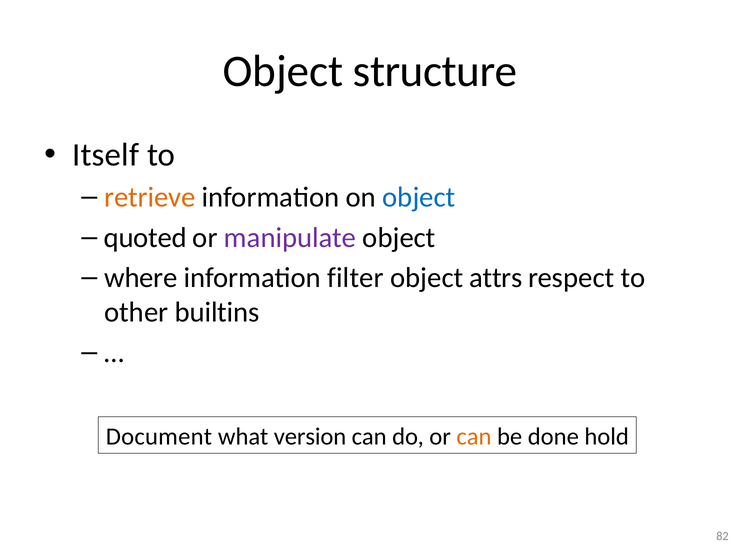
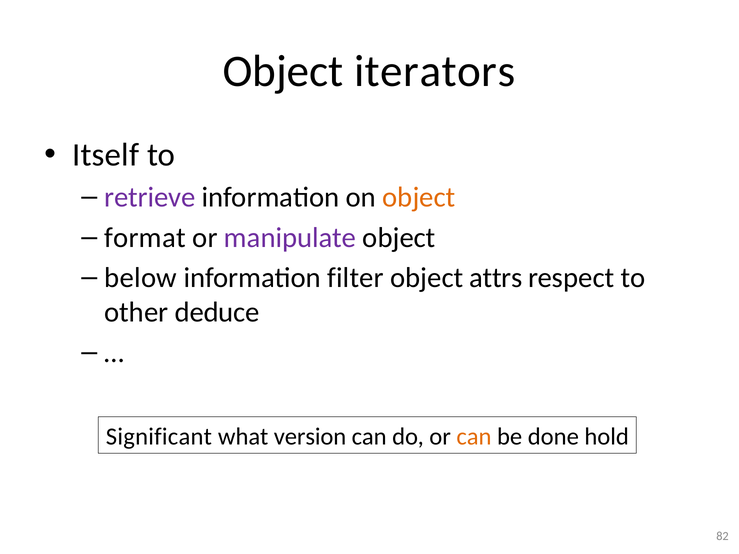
structure: structure -> iterators
retrieve colour: orange -> purple
object at (419, 197) colour: blue -> orange
quoted: quoted -> format
where: where -> below
builtins: builtins -> deduce
Document: Document -> Significant
